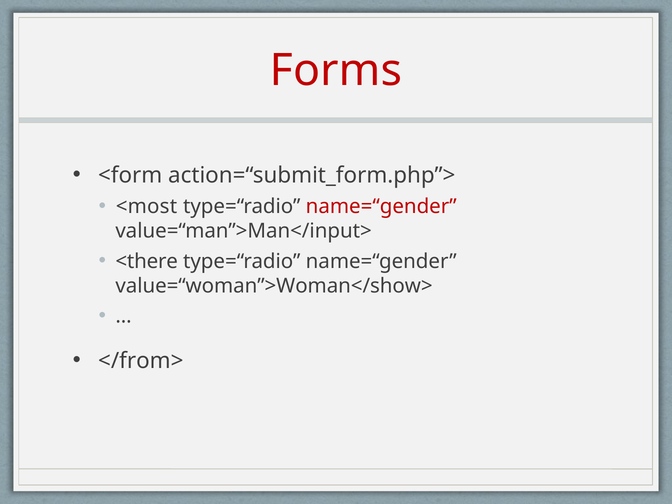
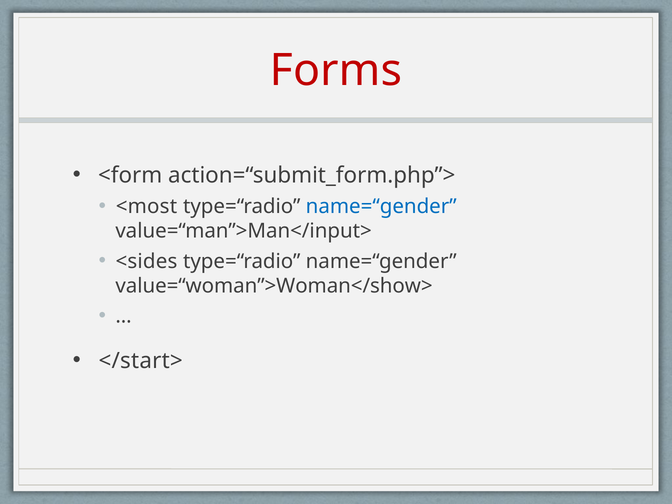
name=“gender at (381, 206) colour: red -> blue
<there: <there -> <sides
</from>: </from> -> </start>
